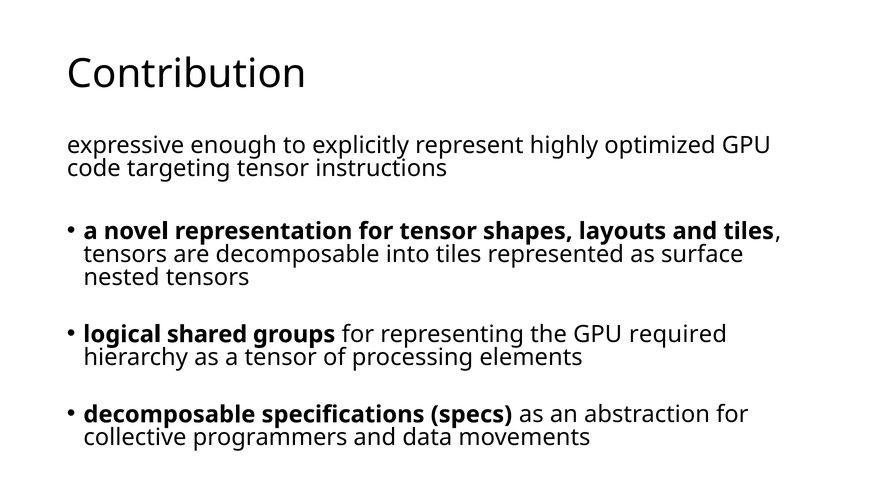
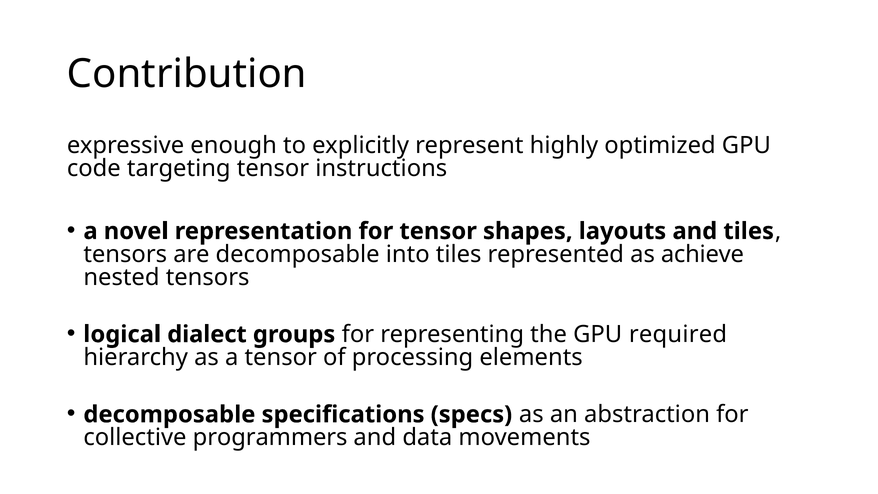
surface: surface -> achieve
shared: shared -> dialect
